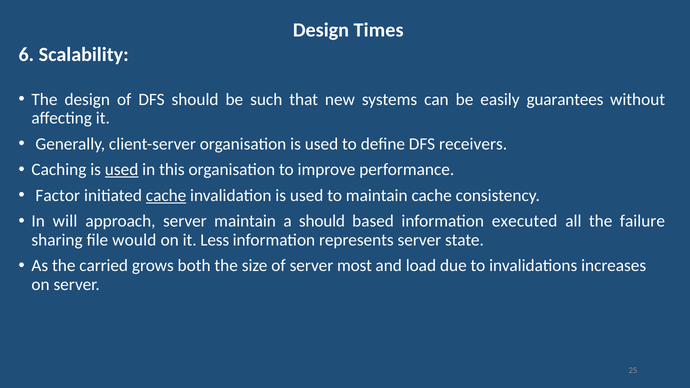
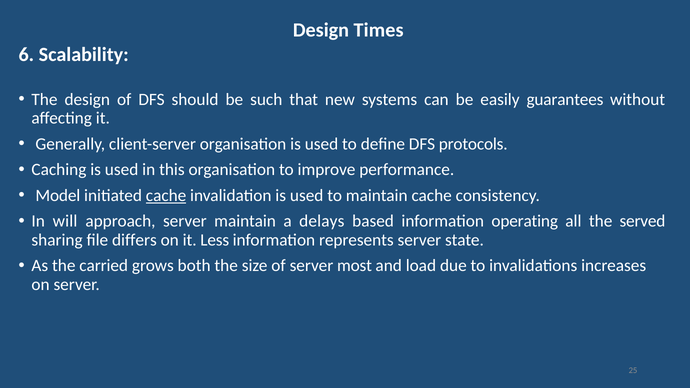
receivers: receivers -> protocols
used at (122, 170) underline: present -> none
Factor: Factor -> Model
a should: should -> delays
executed: executed -> operating
failure: failure -> served
would: would -> differs
